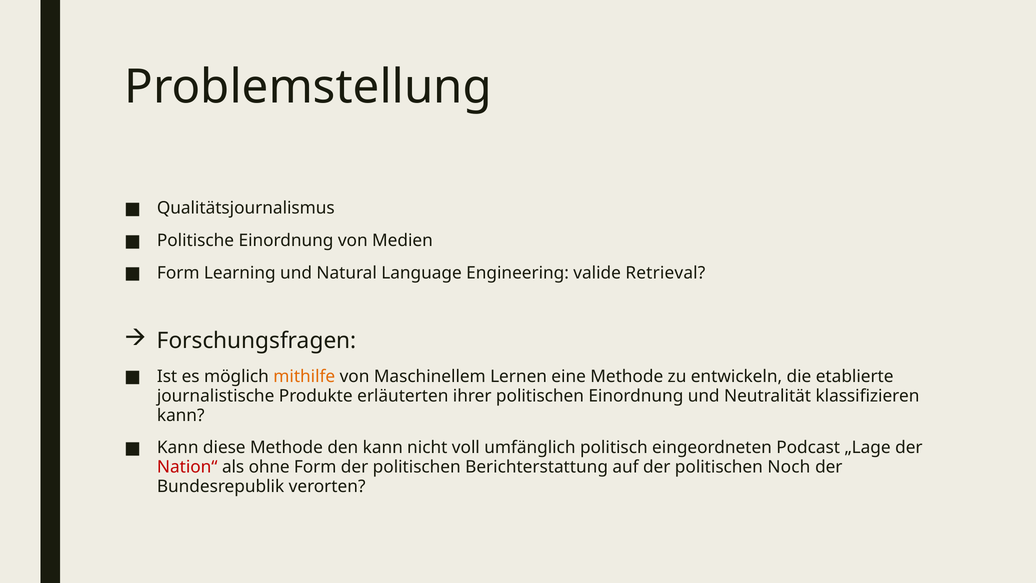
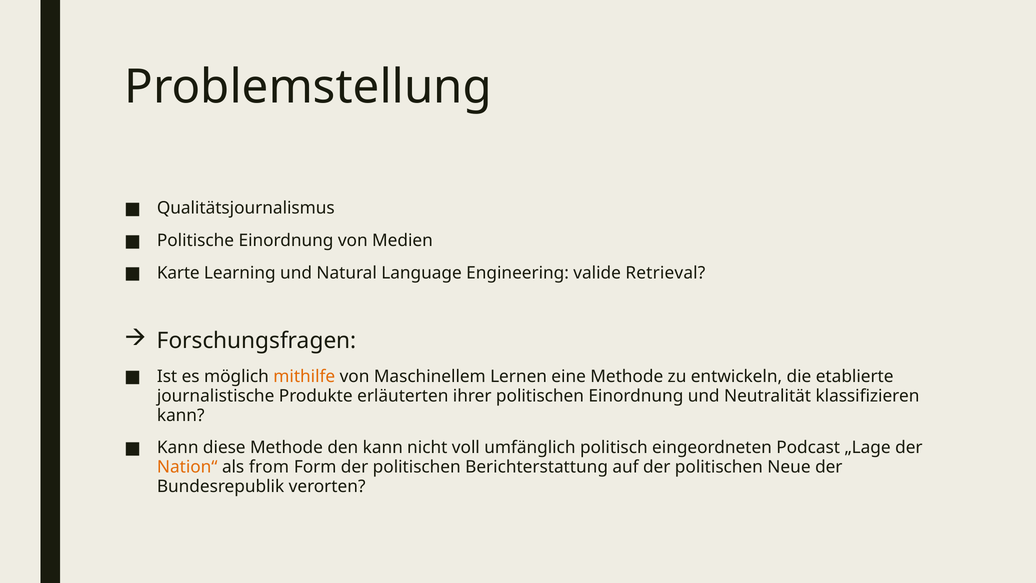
Form at (178, 273): Form -> Karte
Nation“ colour: red -> orange
ohne: ohne -> from
Noch: Noch -> Neue
